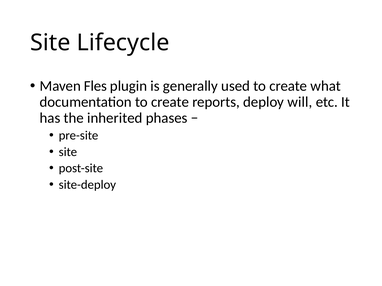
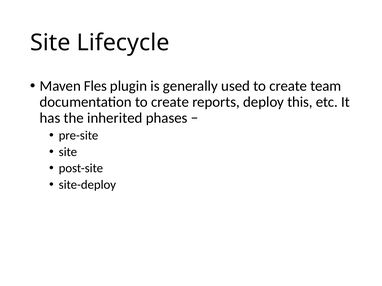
what: what -> team
will: will -> this
